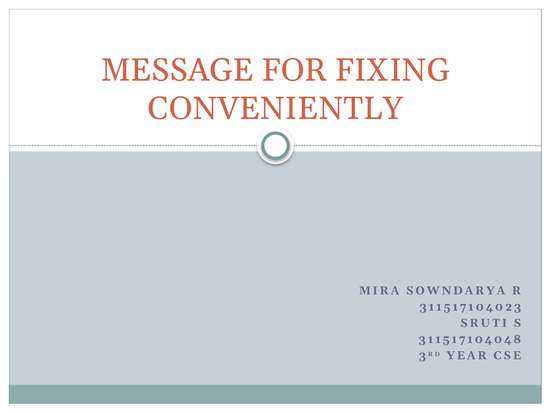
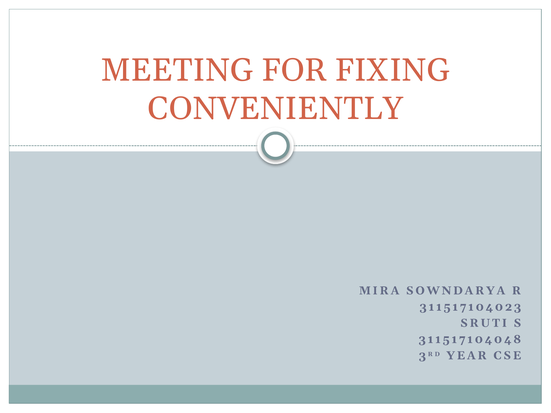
MESSAGE: MESSAGE -> MEETING
